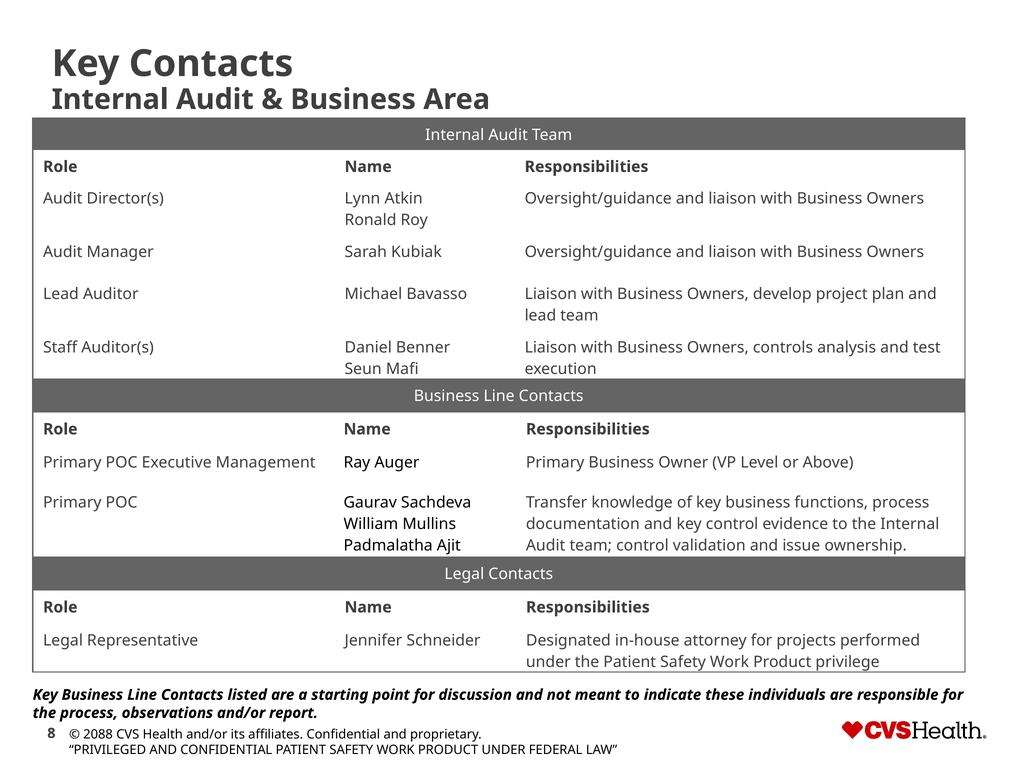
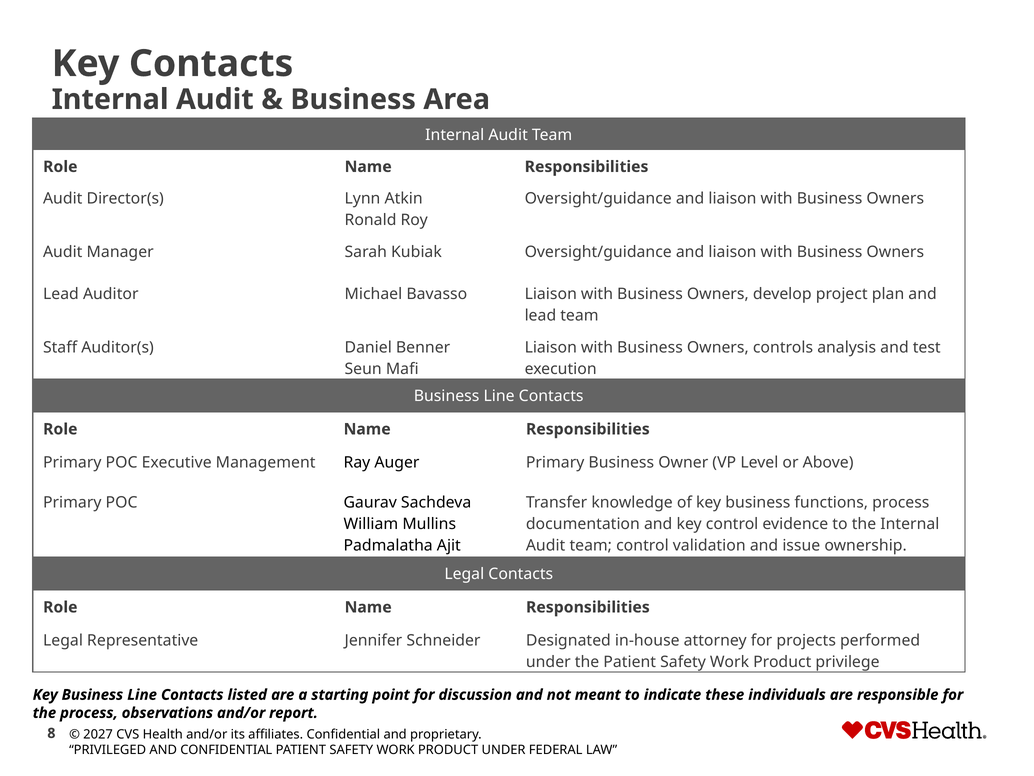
2088: 2088 -> 2027
